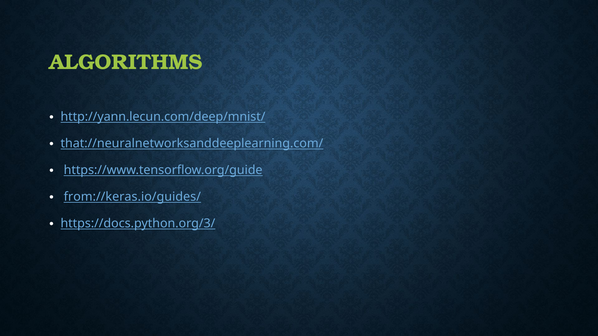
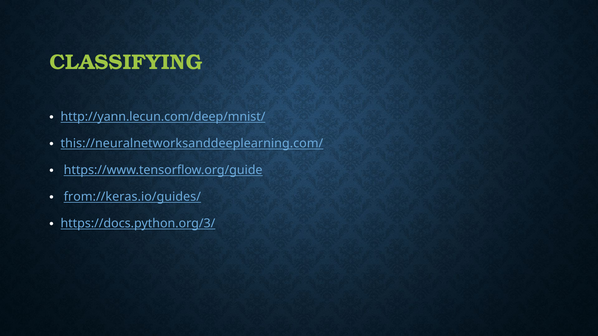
ALGORITHMS: ALGORITHMS -> CLASSIFYING
that://neuralnetworksanddeeplearning.com/: that://neuralnetworksanddeeplearning.com/ -> this://neuralnetworksanddeeplearning.com/
